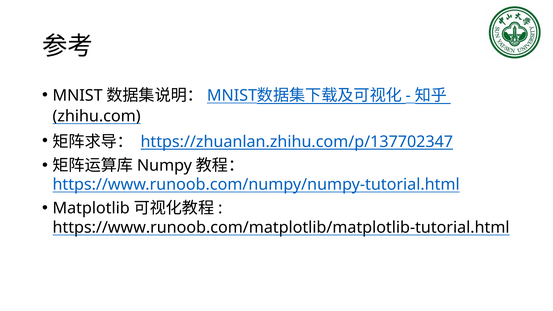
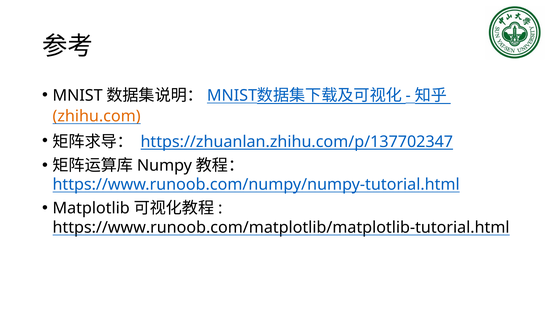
zhihu.com colour: black -> orange
